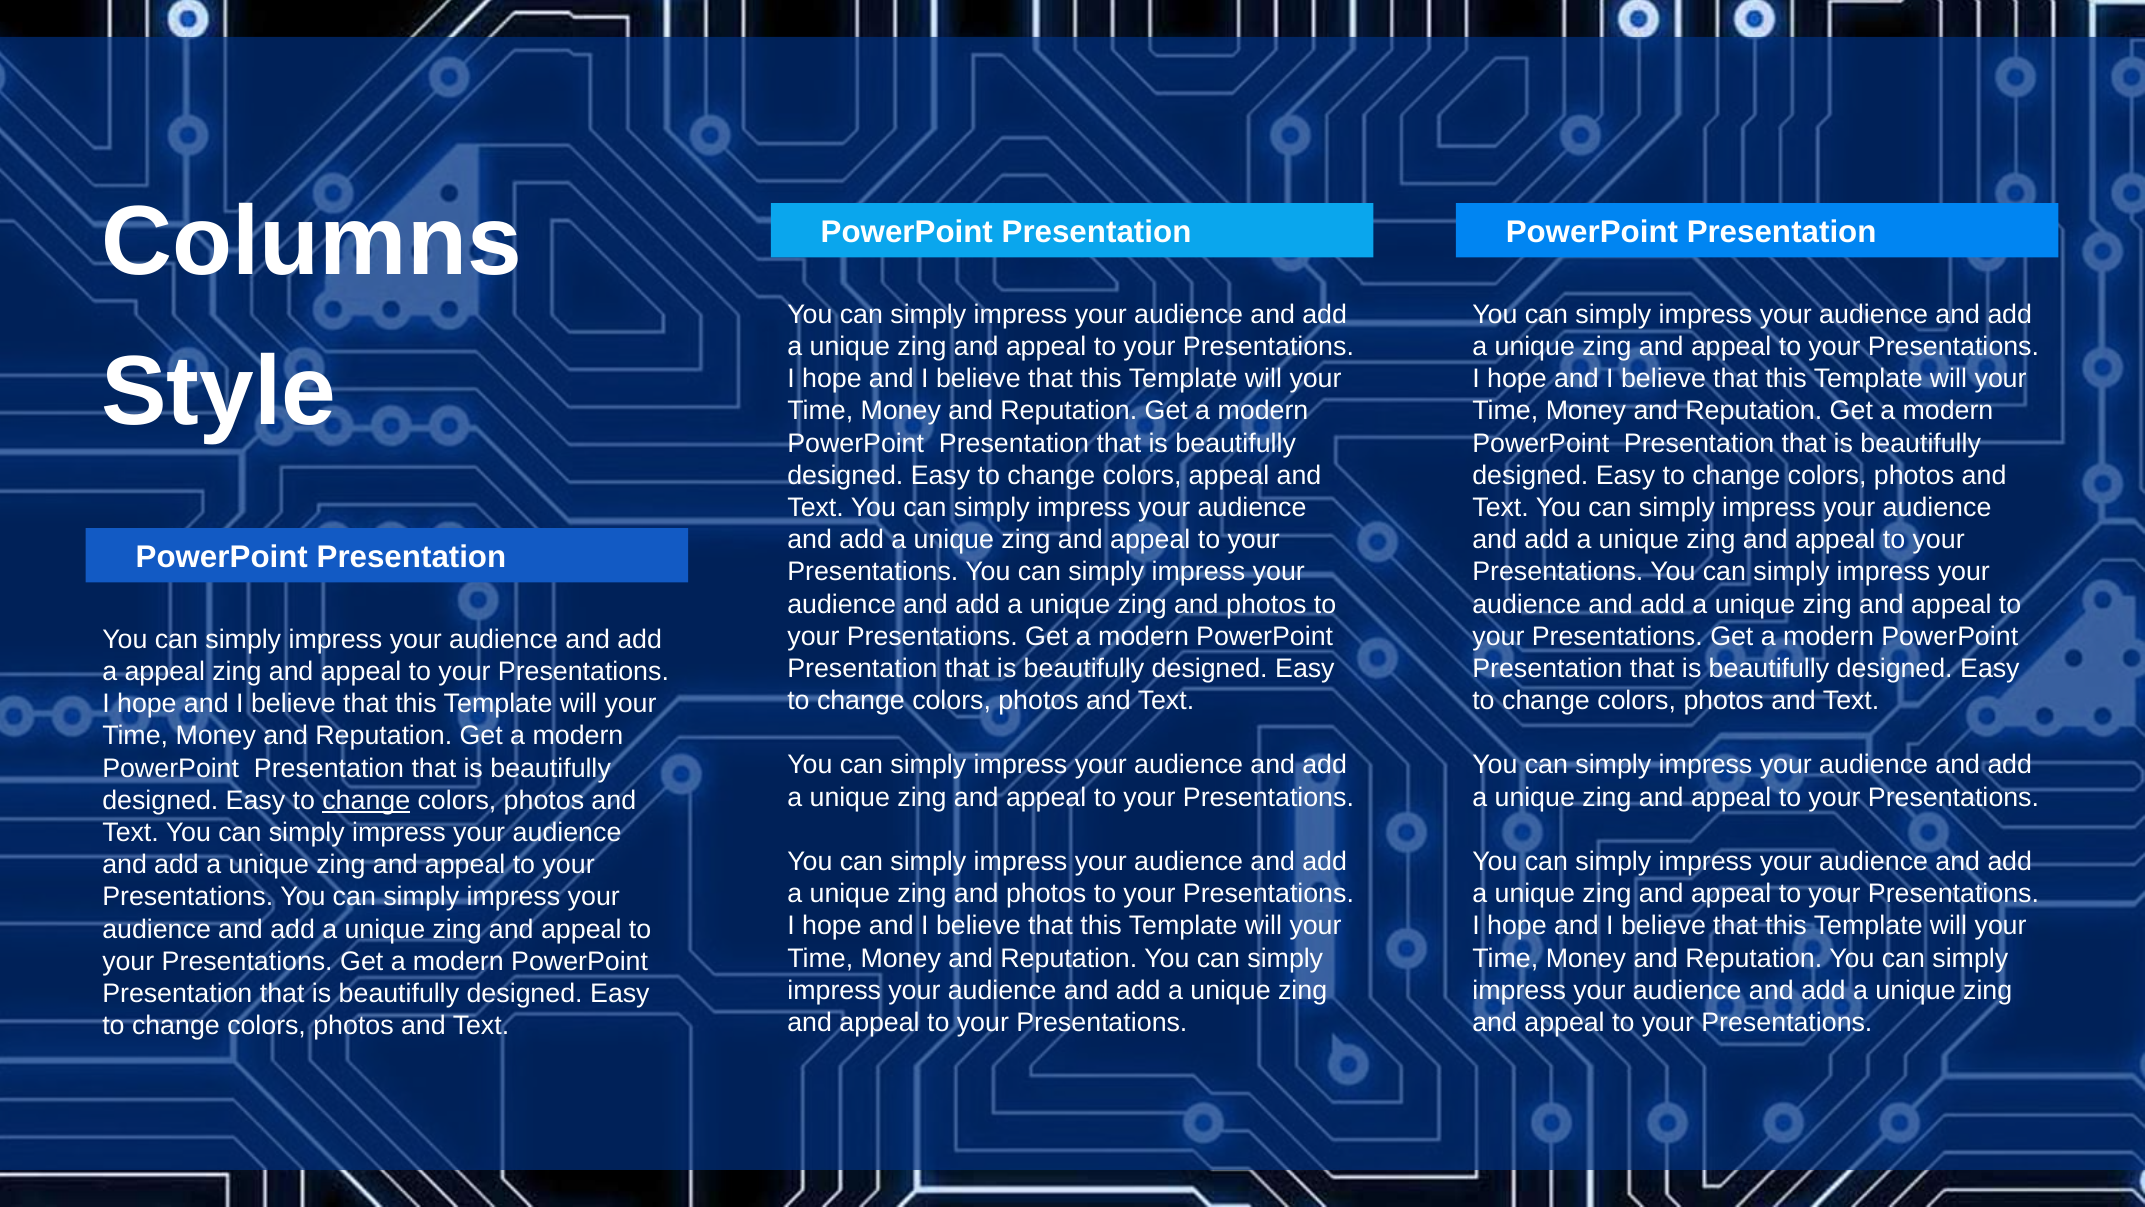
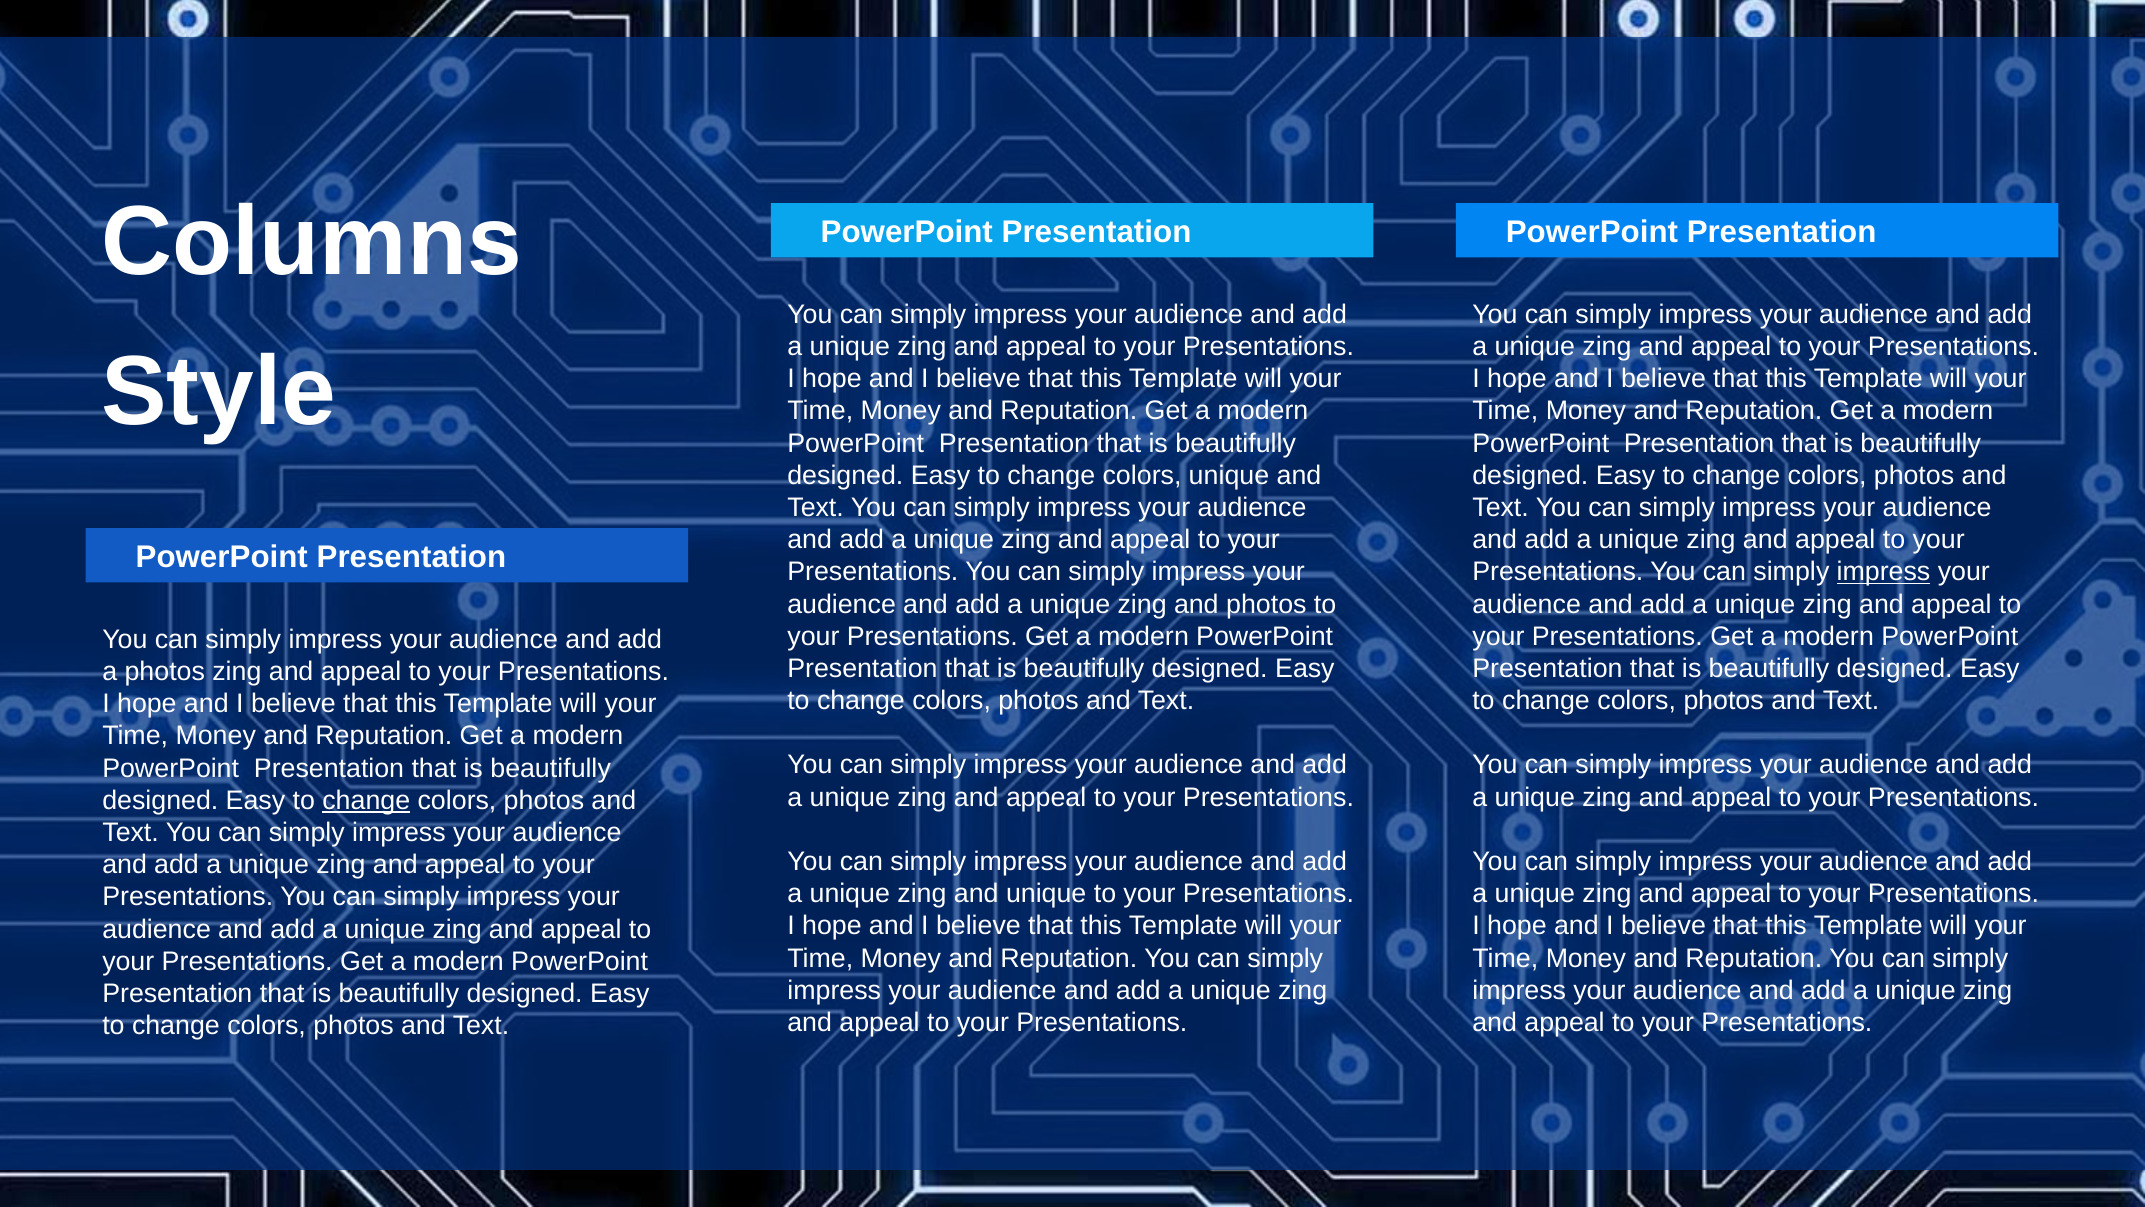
colors appeal: appeal -> unique
impress at (1883, 572) underline: none -> present
a appeal: appeal -> photos
photos at (1046, 894): photos -> unique
